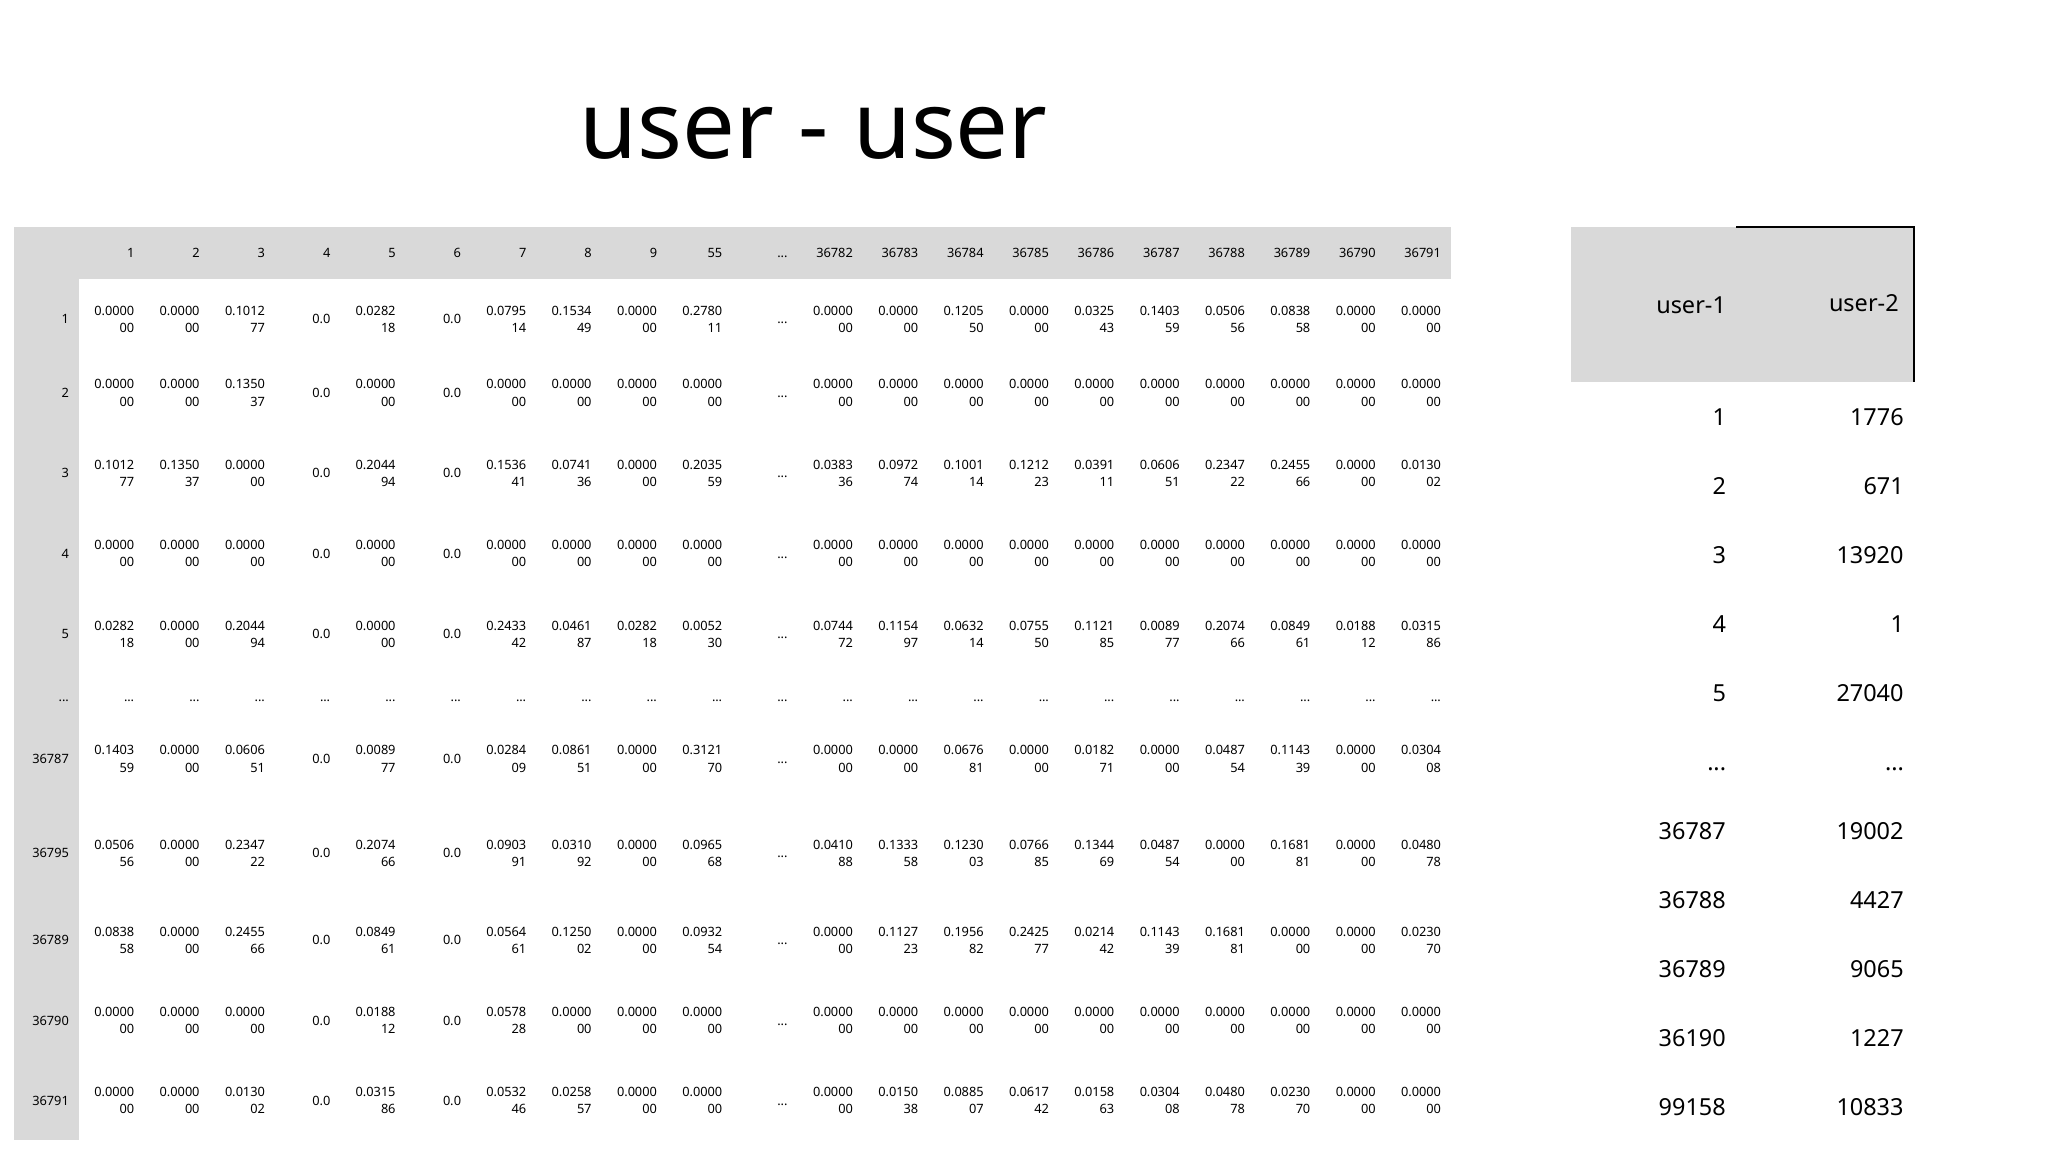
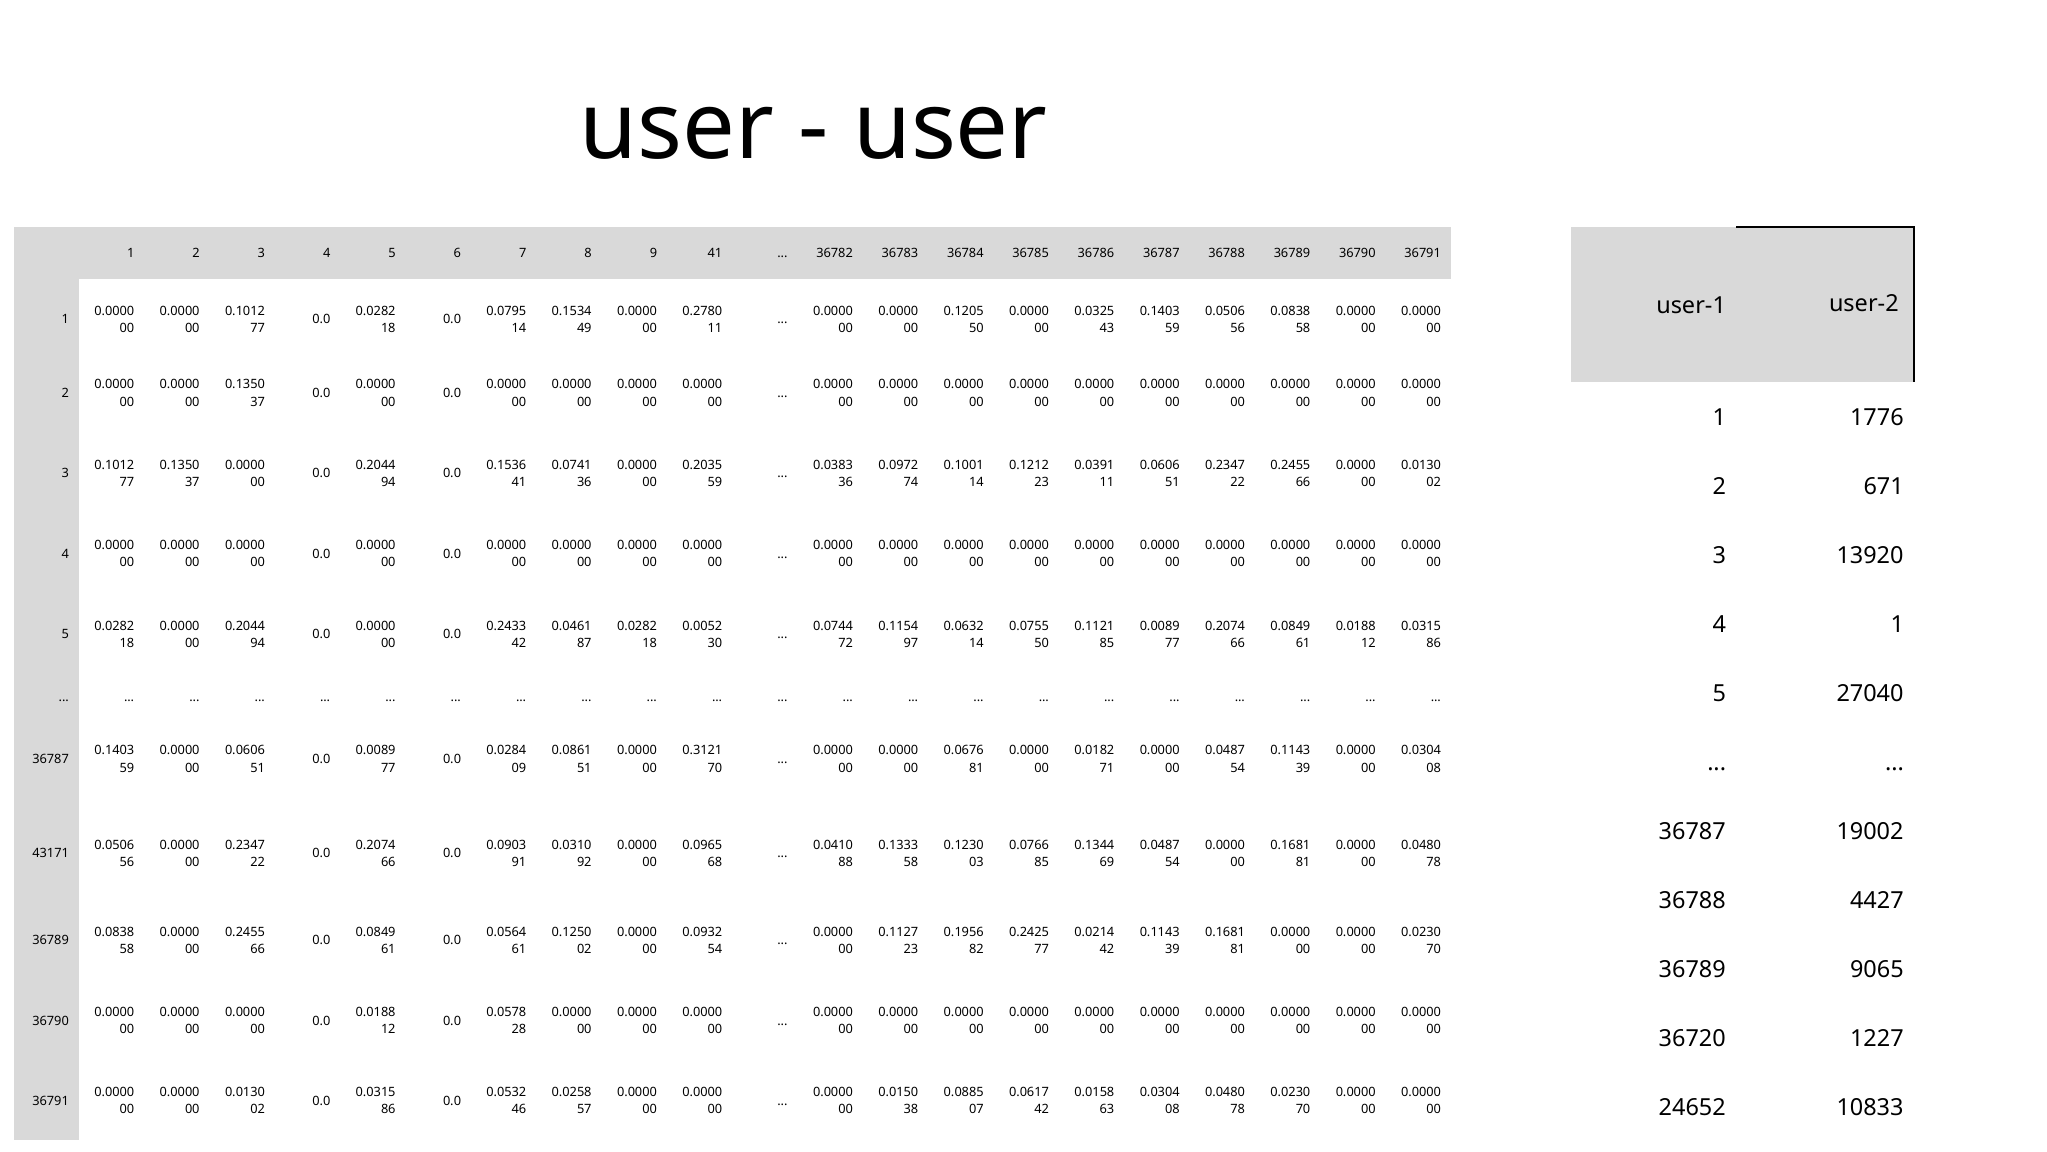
9 55: 55 -> 41
36795: 36795 -> 43171
36190: 36190 -> 36720
99158: 99158 -> 24652
